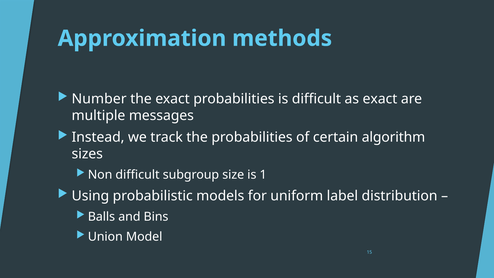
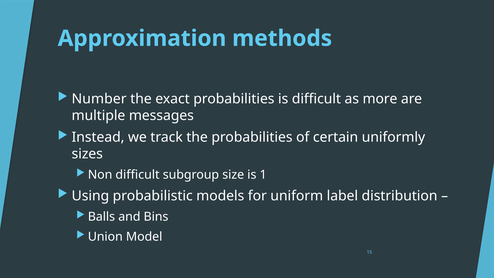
as exact: exact -> more
algorithm: algorithm -> uniformly
